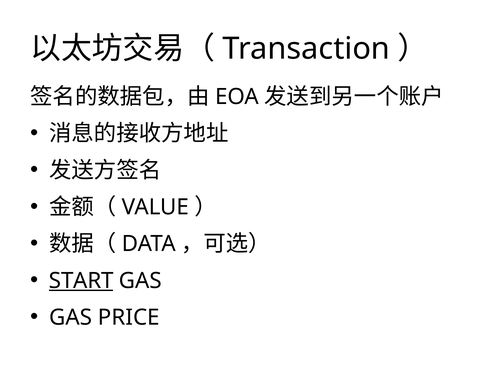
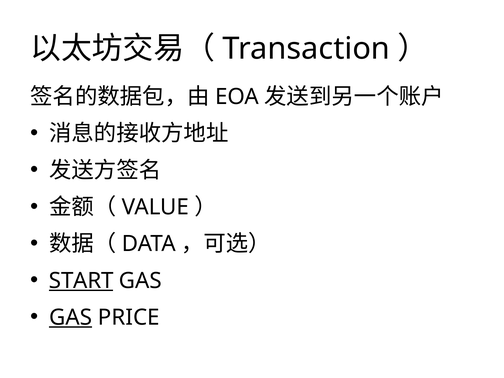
GAS at (71, 317) underline: none -> present
